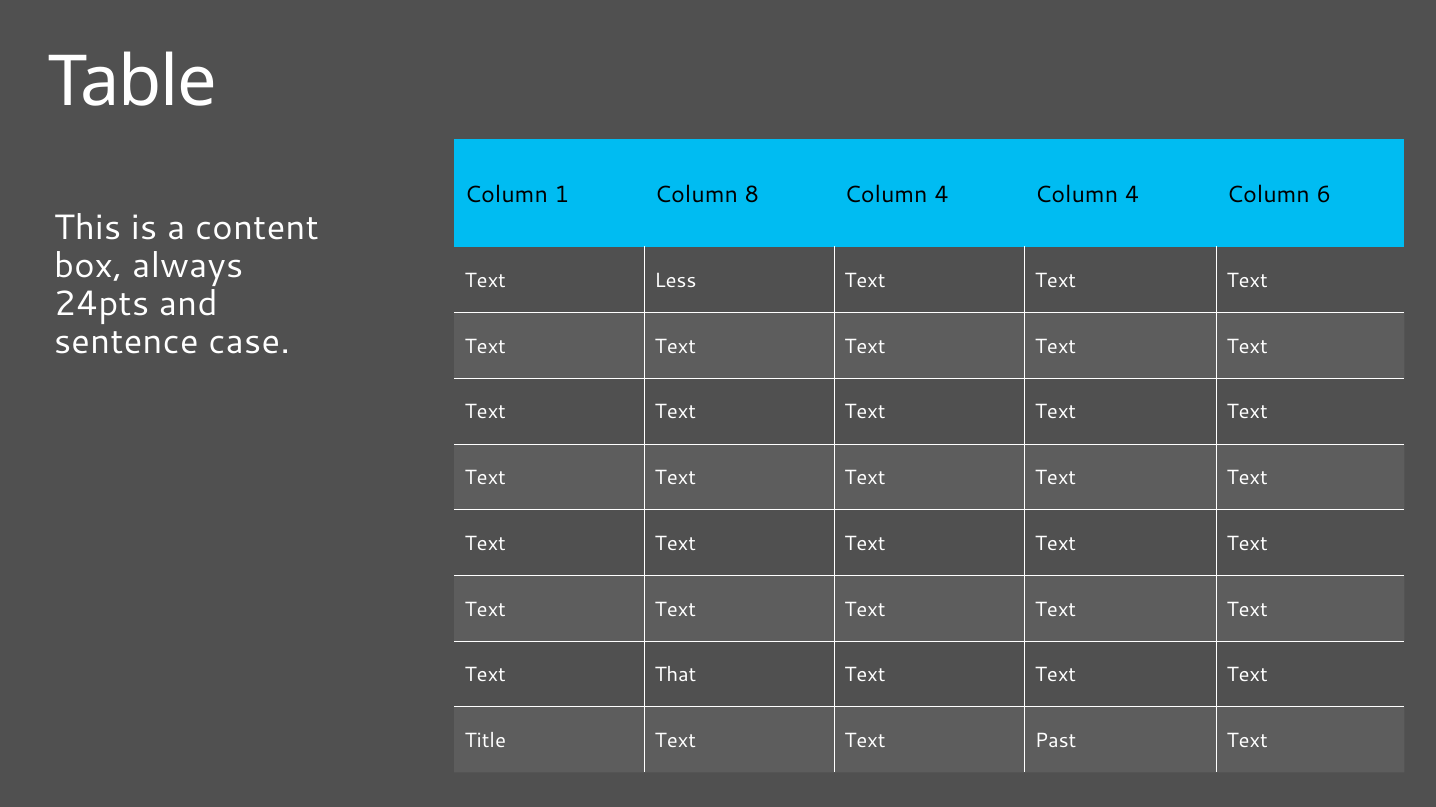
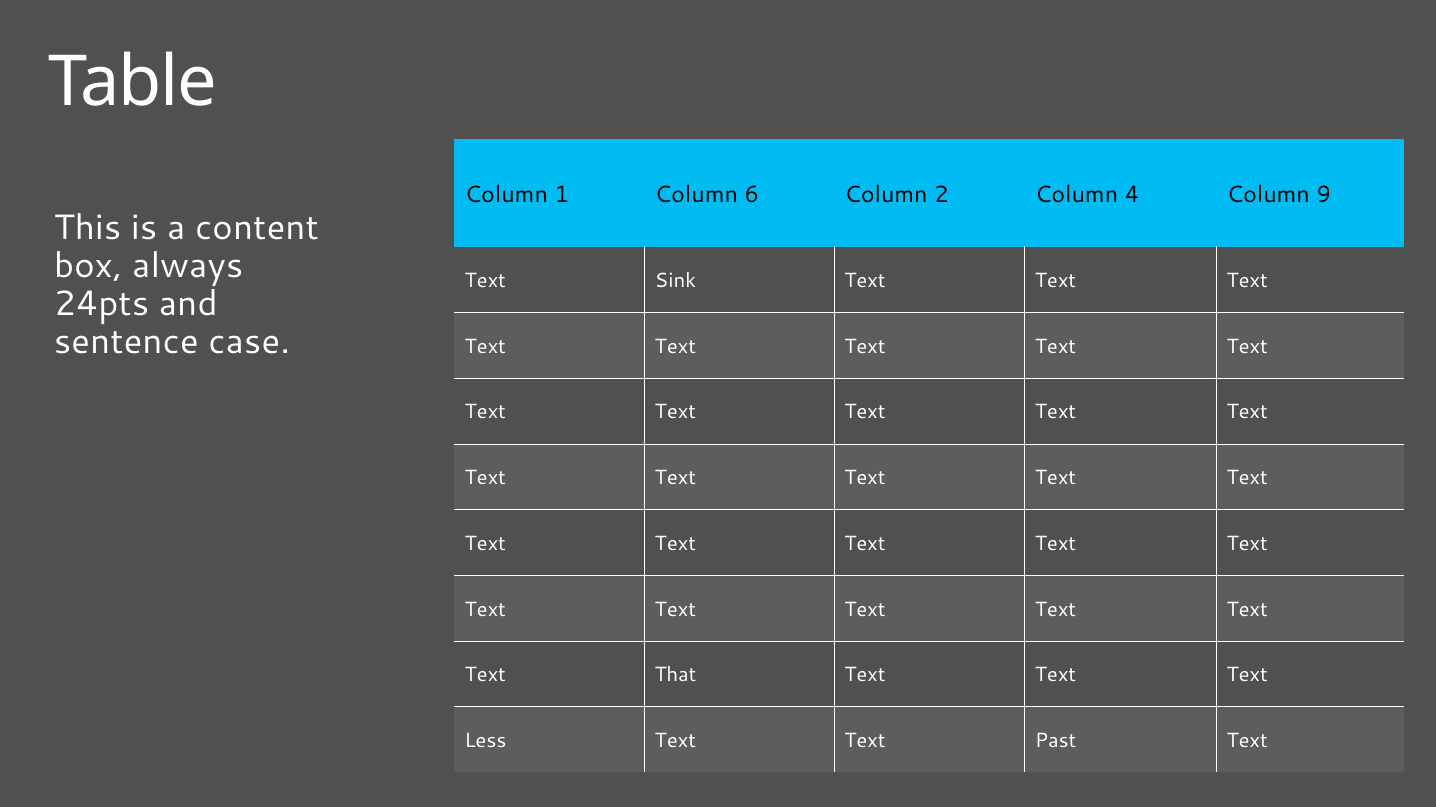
8: 8 -> 6
4 at (941, 195): 4 -> 2
6: 6 -> 9
Less: Less -> Sink
Title: Title -> Less
